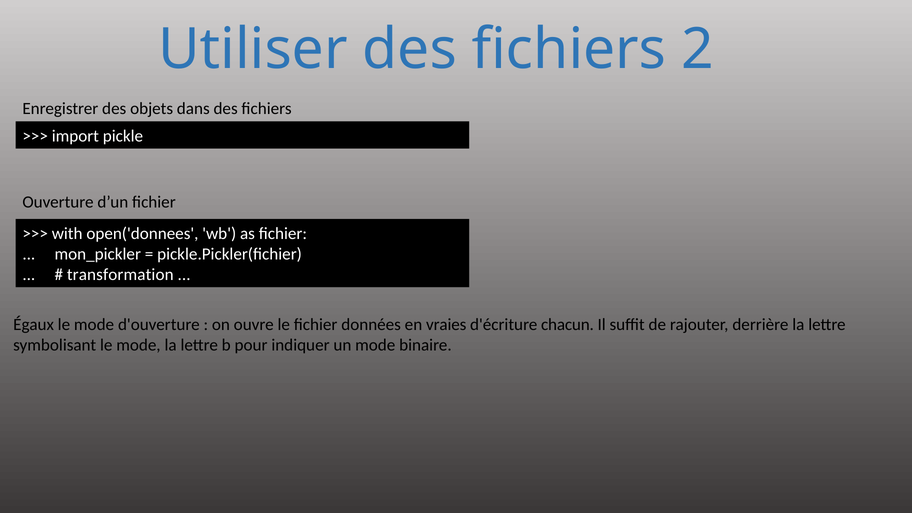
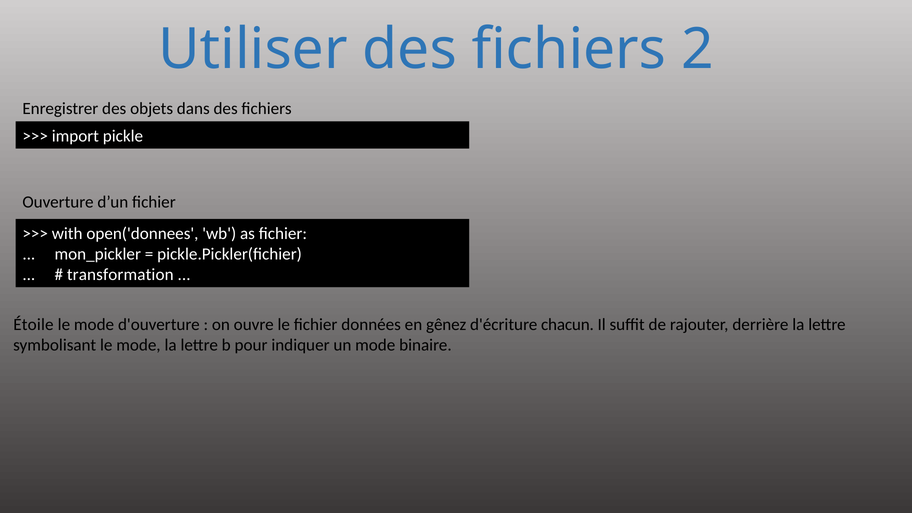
Égaux: Égaux -> Étoile
vraies: vraies -> gênez
